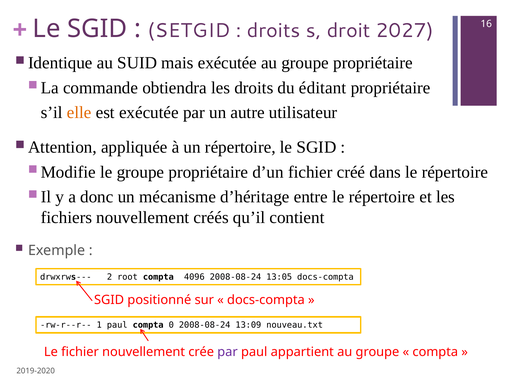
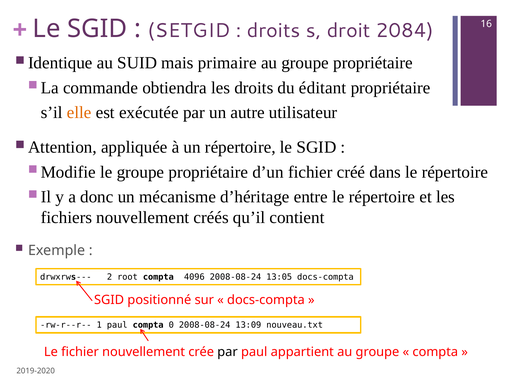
2027: 2027 -> 2084
mais exécutée: exécutée -> primaire
par at (228, 352) colour: purple -> black
